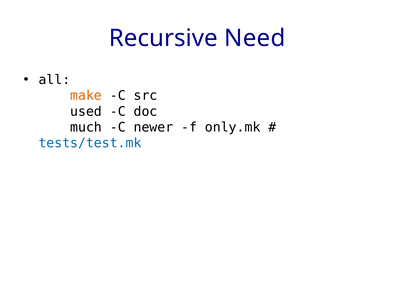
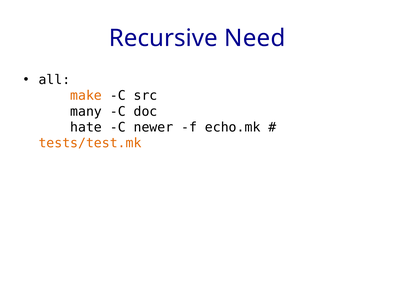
used: used -> many
much: much -> hate
only.mk: only.mk -> echo.mk
tests/test.mk colour: blue -> orange
